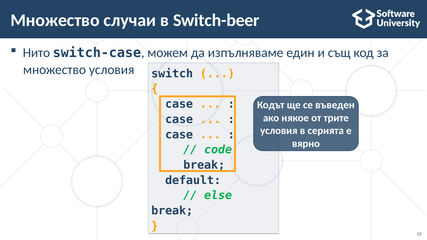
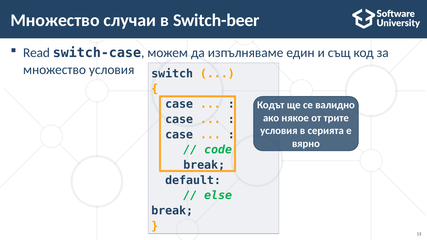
Нито: Нито -> Read
въведен: въведен -> валидно
